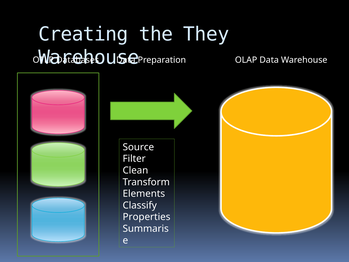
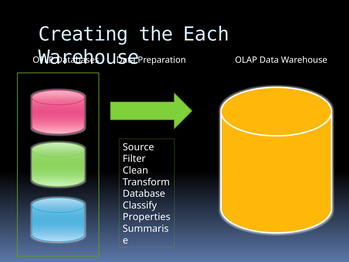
They: They -> Each
Elements: Elements -> Database
